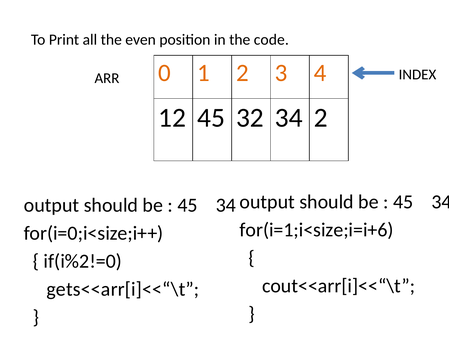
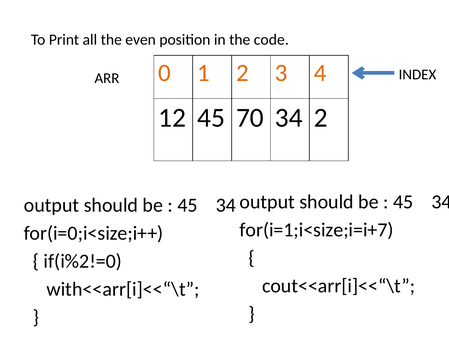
32: 32 -> 70
for(i=1;i<size;i=i+6: for(i=1;i<size;i=i+6 -> for(i=1;i<size;i=i+7
gets<<arr[i]<<“\t: gets<<arr[i]<<“\t -> with<<arr[i]<<“\t
